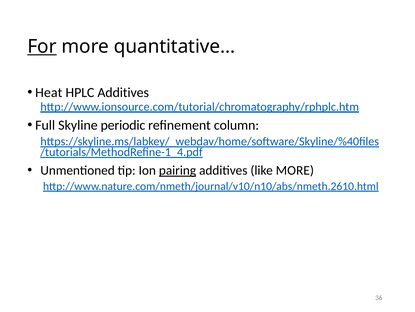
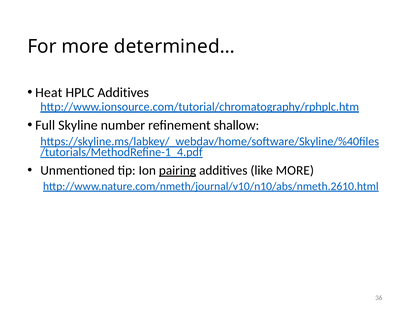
For underline: present -> none
quantitative…: quantitative… -> determined…
periodic: periodic -> number
column: column -> shallow
